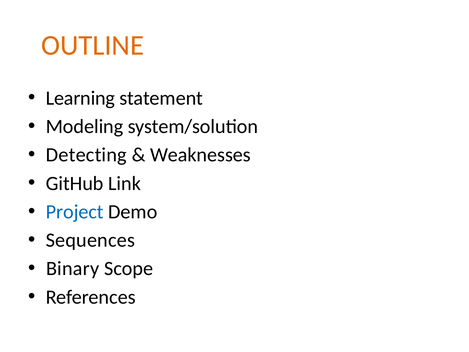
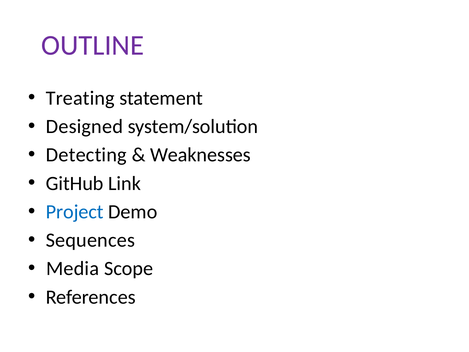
OUTLINE colour: orange -> purple
Learning: Learning -> Treating
Modeling: Modeling -> Designed
Binary: Binary -> Media
